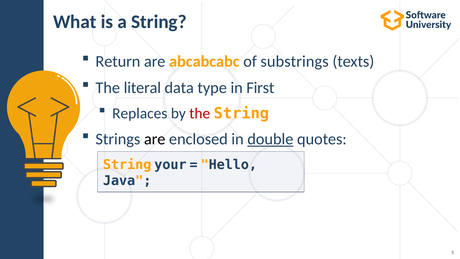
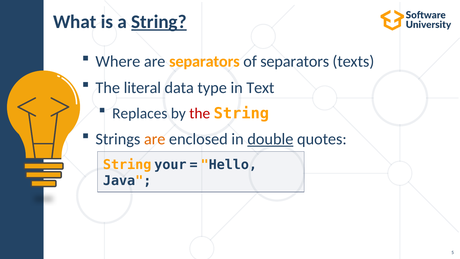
String at (159, 22) underline: none -> present
Return: Return -> Where
are abcabcabc: abcabcabc -> separators
of substrings: substrings -> separators
First: First -> Text
are at (155, 139) colour: black -> orange
